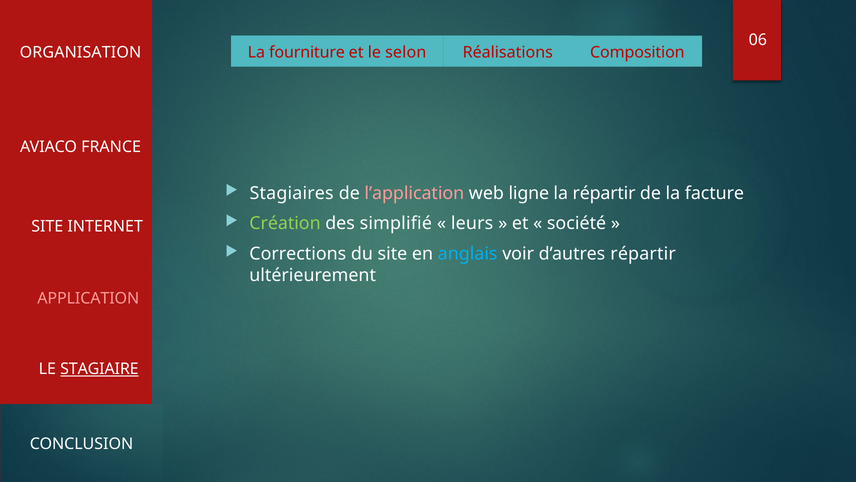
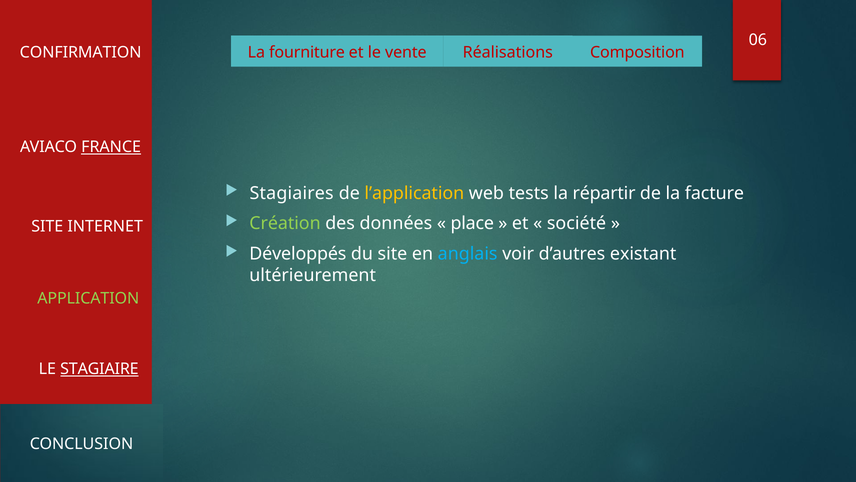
ORGANISATION: ORGANISATION -> CONFIRMATION
selon: selon -> vente
FRANCE underline: none -> present
l’application colour: pink -> yellow
ligne: ligne -> tests
simplifié: simplifié -> données
leurs: leurs -> place
Corrections: Corrections -> Développés
d’autres répartir: répartir -> existant
APPLICATION colour: pink -> light green
